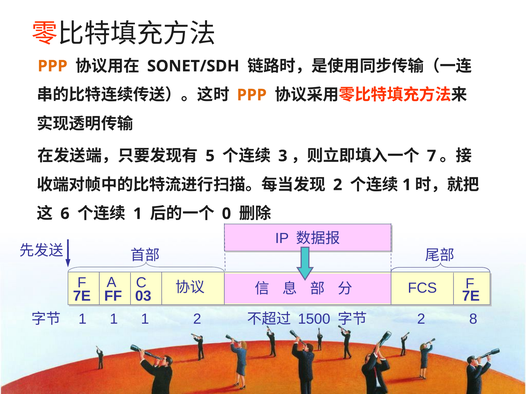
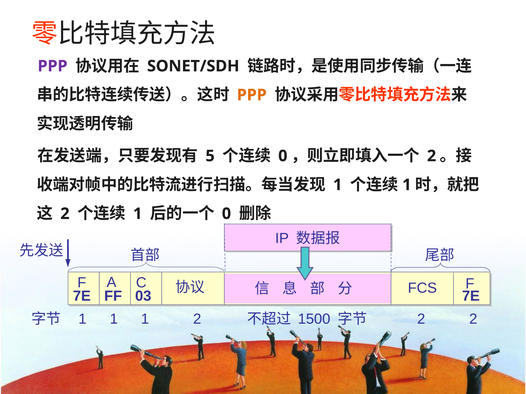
PPP at (53, 66) colour: orange -> purple
3 at (283, 156): 3 -> 0
7 at (432, 156): 7 -> 2
2 at (338, 185): 2 -> 1
6 at (65, 214): 6 -> 2
8 at (473, 319): 8 -> 2
